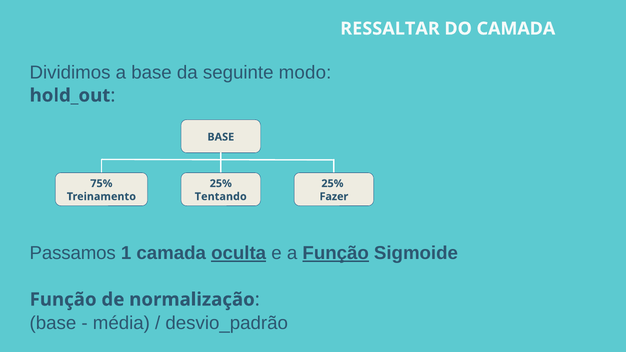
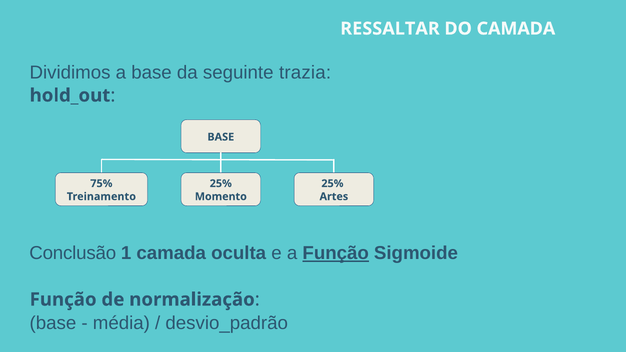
modo: modo -> trazia
Tentando: Tentando -> Momento
Fazer: Fazer -> Artes
Passamos: Passamos -> Conclusão
oculta underline: present -> none
